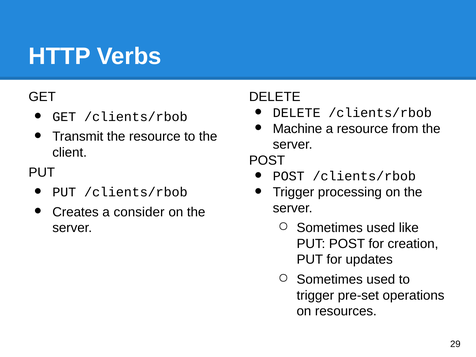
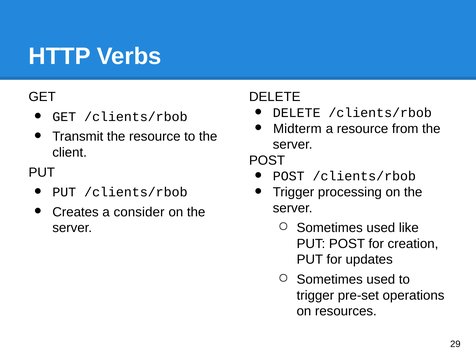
Machine: Machine -> Midterm
